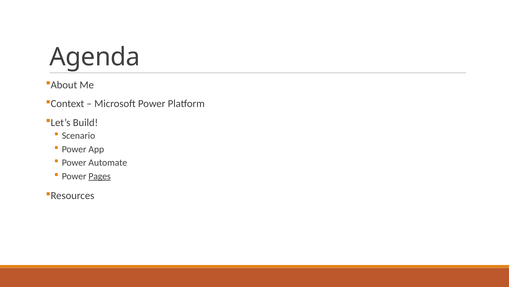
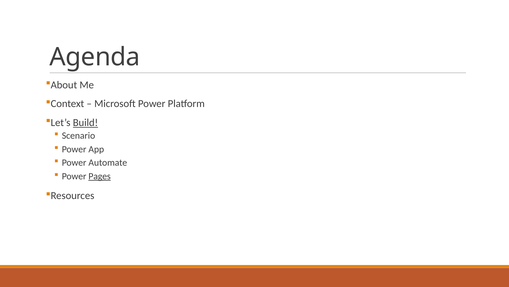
Build underline: none -> present
